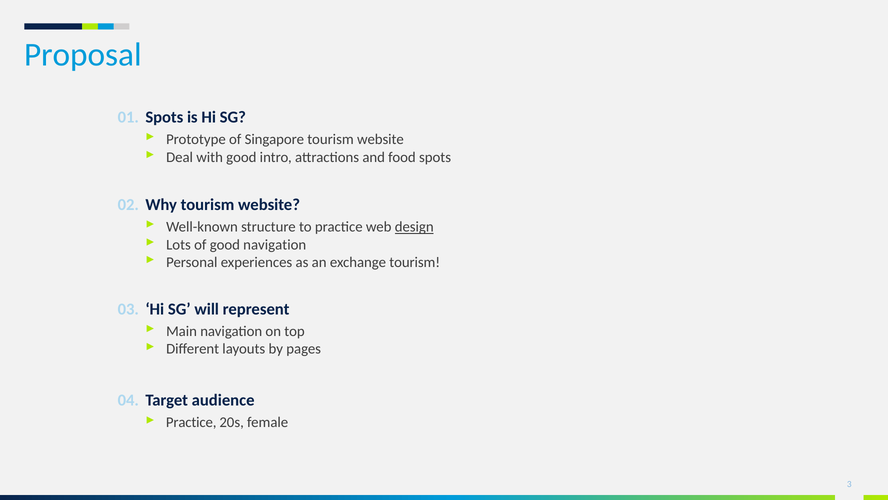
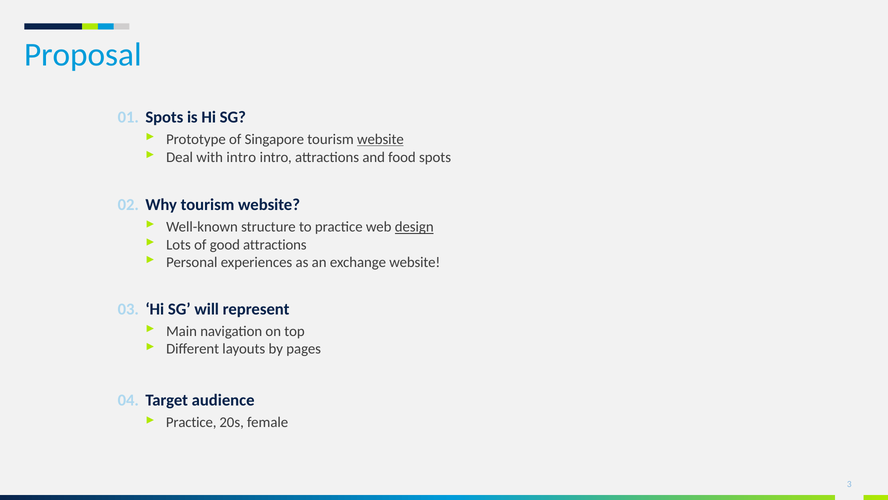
website at (380, 139) underline: none -> present
with good: good -> intro
good navigation: navigation -> attractions
exchange tourism: tourism -> website
